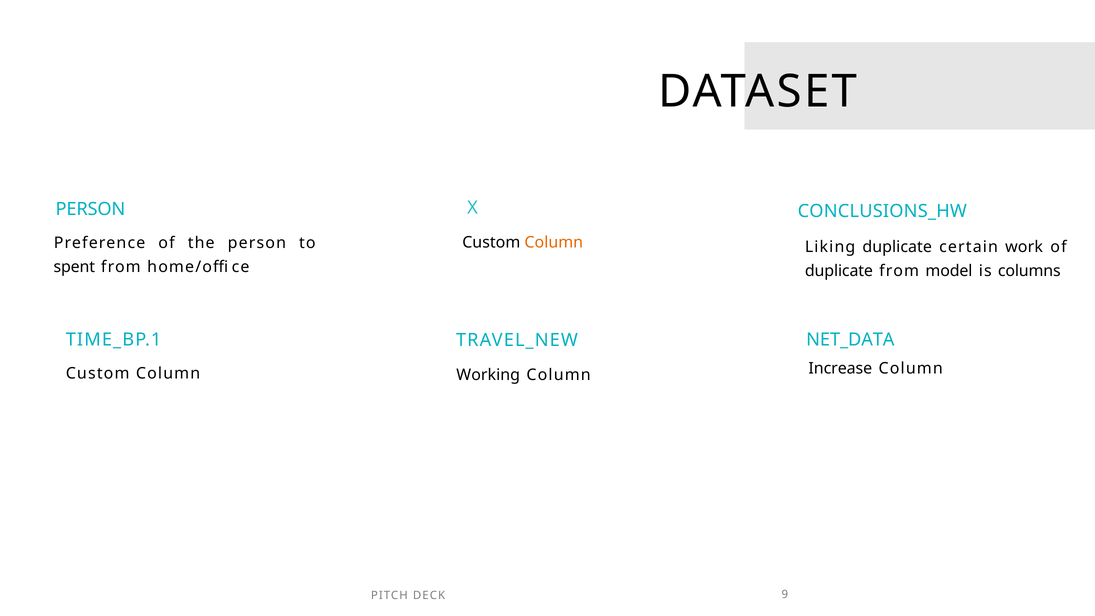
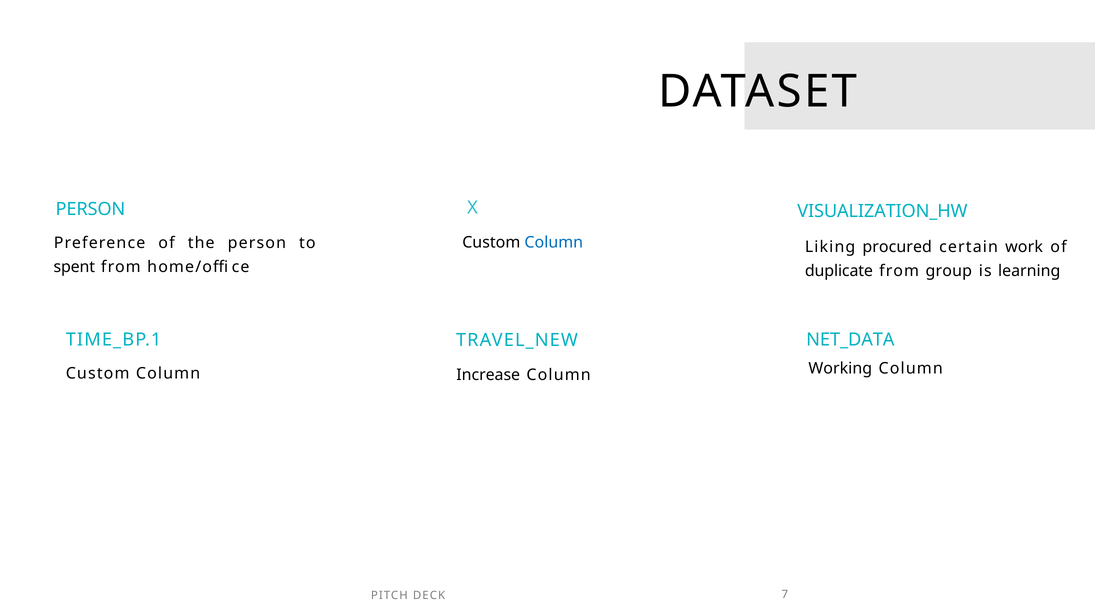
CONCLUSIONS_HW: CONCLUSIONS_HW -> VISUALIZATION_HW
Column at (554, 242) colour: orange -> blue
Liking duplicate: duplicate -> procured
model: model -> group
columns: columns -> learning
Working: Working -> Increase
Increase: Increase -> Working
9: 9 -> 7
